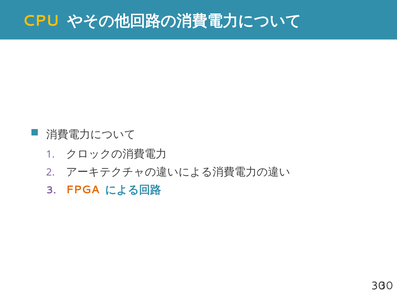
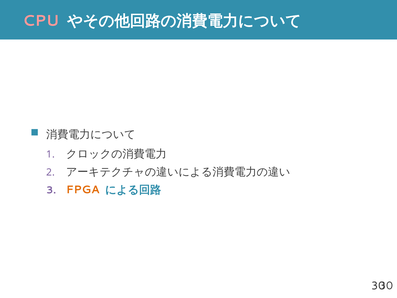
CPU colour: yellow -> pink
